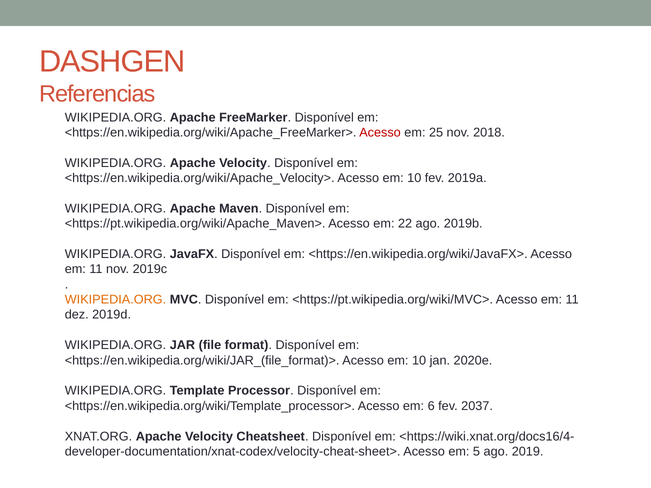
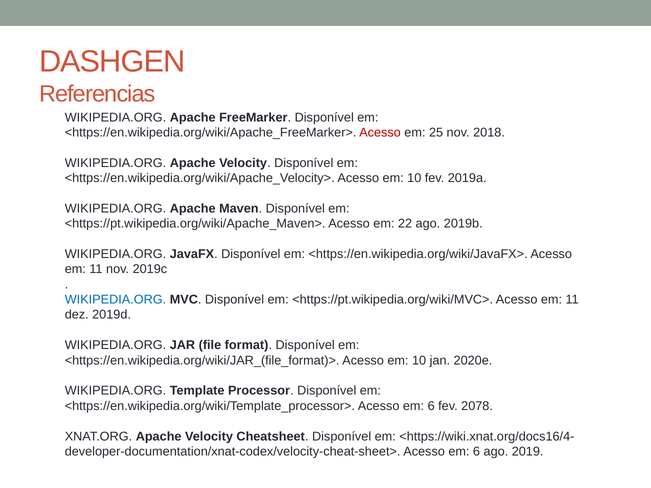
WIKIPEDIA.ORG at (115, 300) colour: orange -> blue
2037: 2037 -> 2078
5 at (477, 452): 5 -> 6
